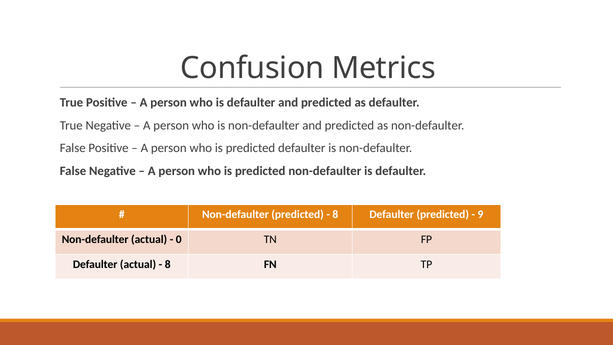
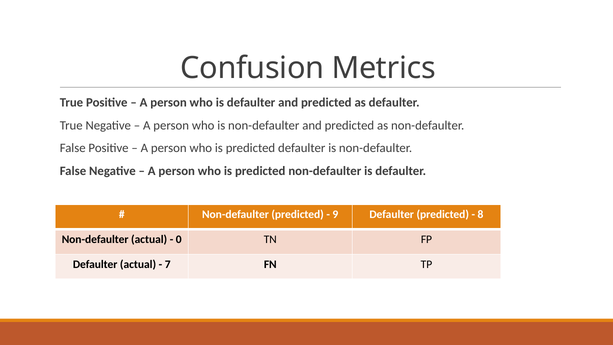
8 at (335, 215): 8 -> 9
9: 9 -> 8
8 at (168, 264): 8 -> 7
